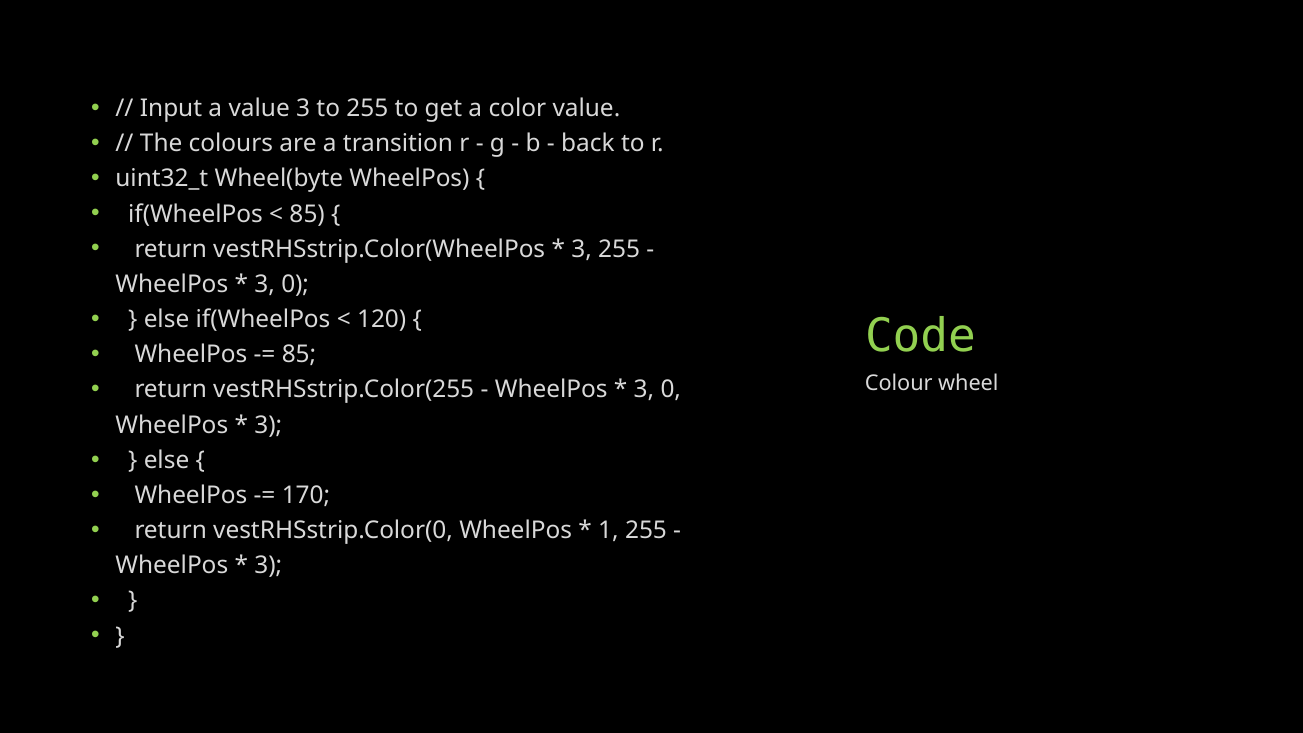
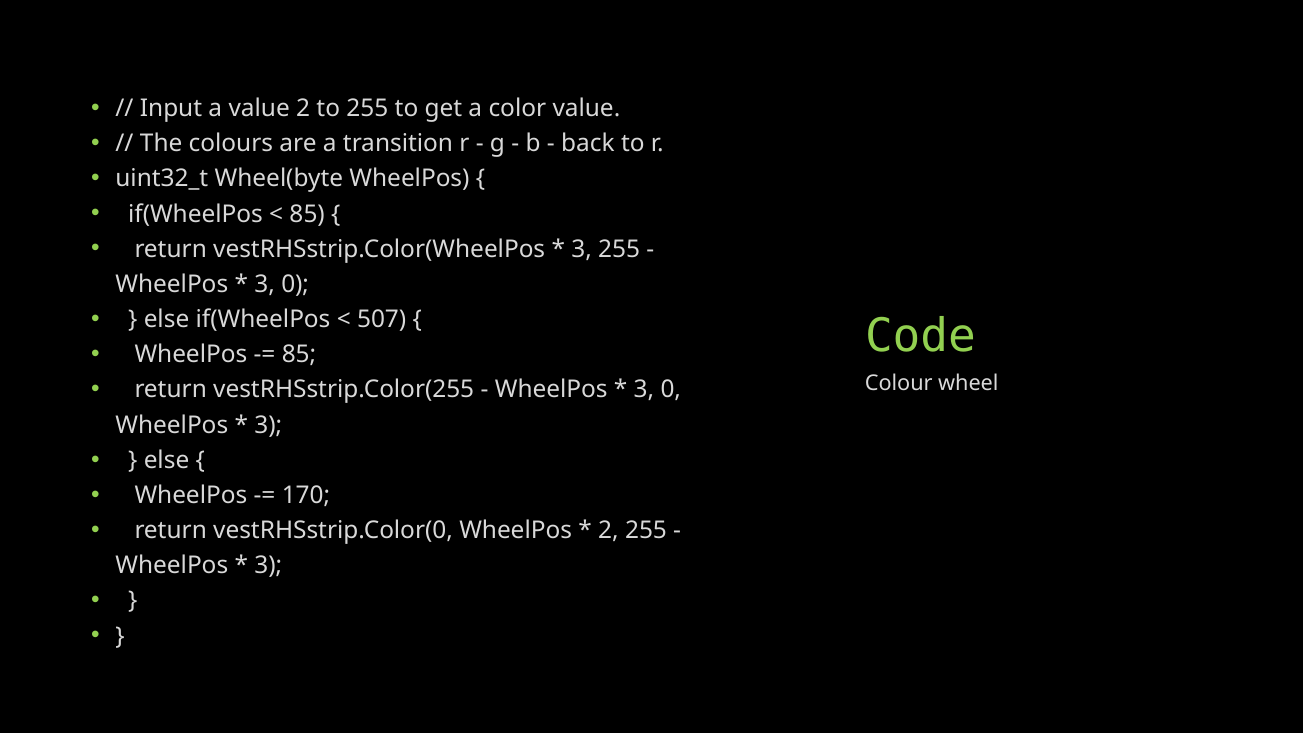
value 3: 3 -> 2
120: 120 -> 507
1 at (608, 531): 1 -> 2
